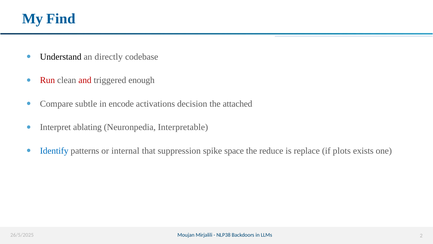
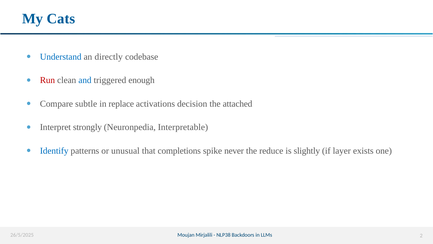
Find: Find -> Cats
Understand colour: black -> blue
and colour: red -> blue
encode: encode -> replace
ablating: ablating -> strongly
internal: internal -> unusual
suppression: suppression -> completions
space: space -> never
replace: replace -> slightly
plots: plots -> layer
